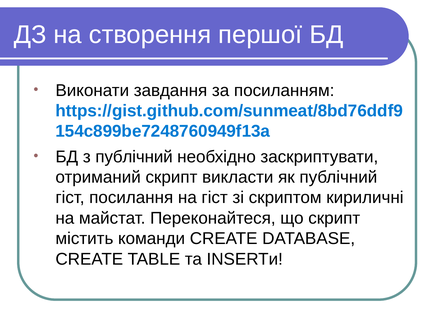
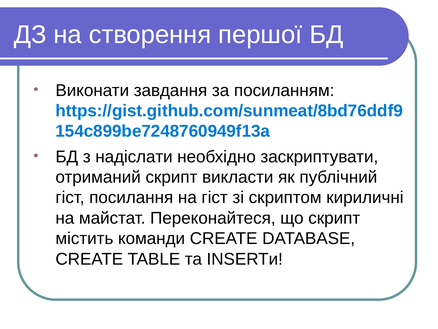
з публічний: публічний -> надіслати
